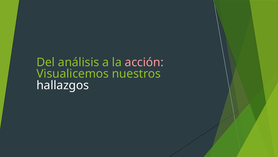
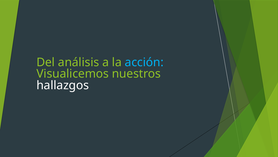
acción colour: pink -> light blue
